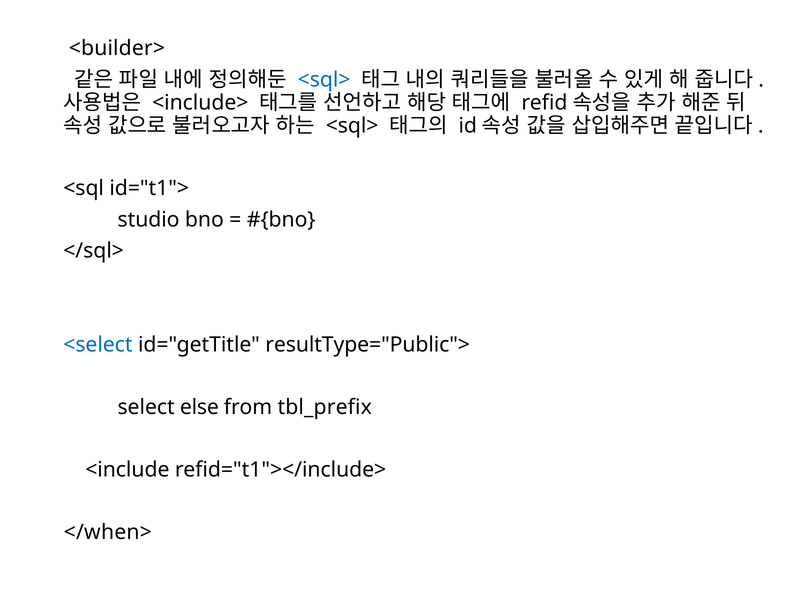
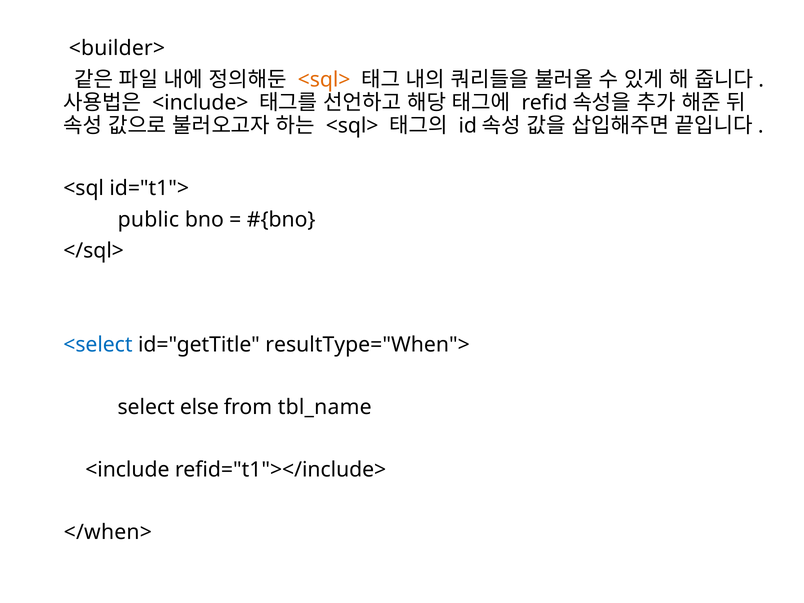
<sql> at (324, 80) colour: blue -> orange
studio: studio -> public
resultType="Public">: resultType="Public"> -> resultType="When">
tbl_prefix: tbl_prefix -> tbl_name
